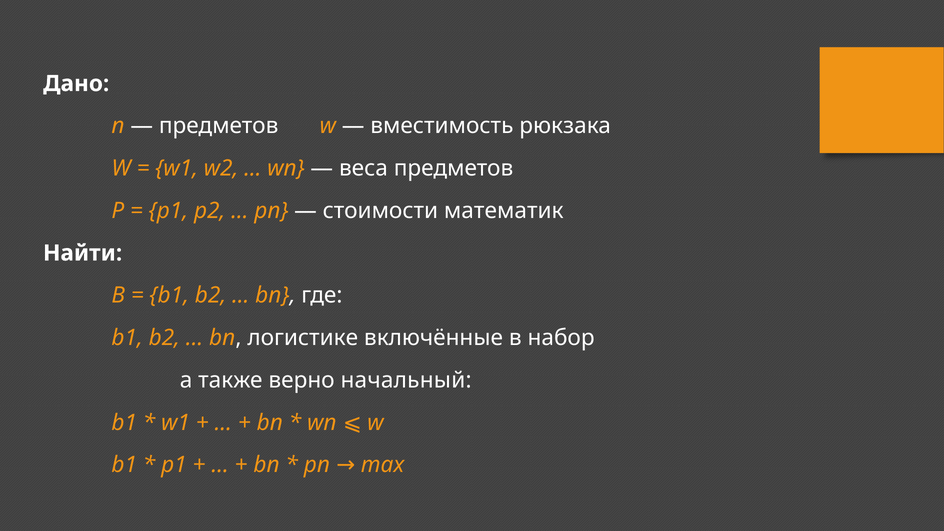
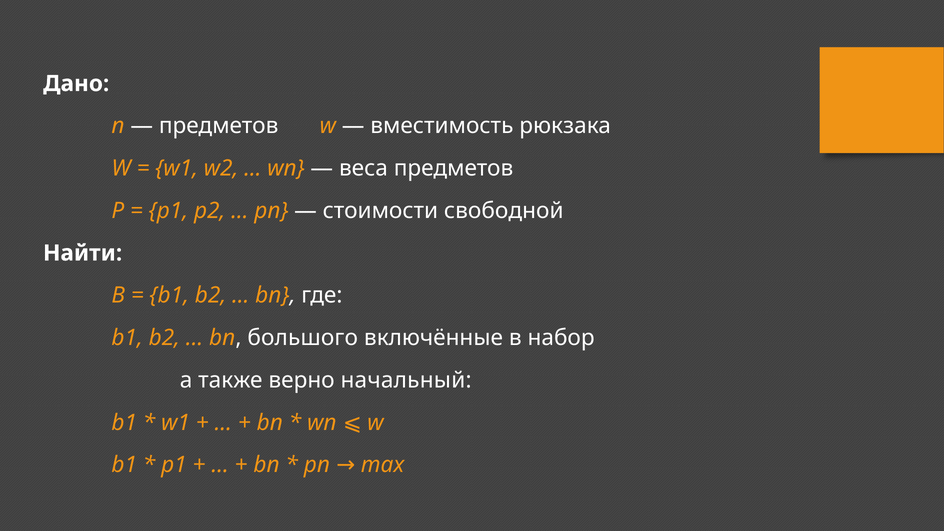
математик: математик -> свободной
логистике: логистике -> большого
